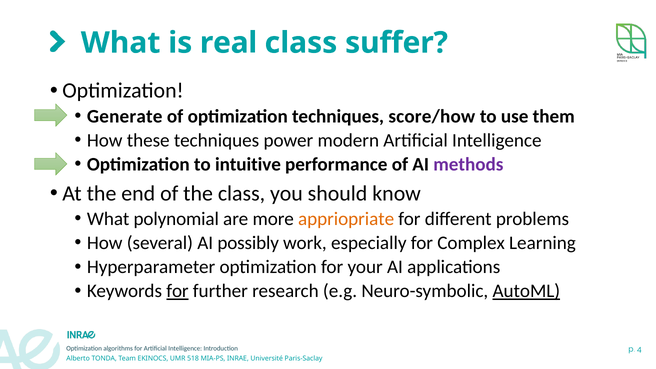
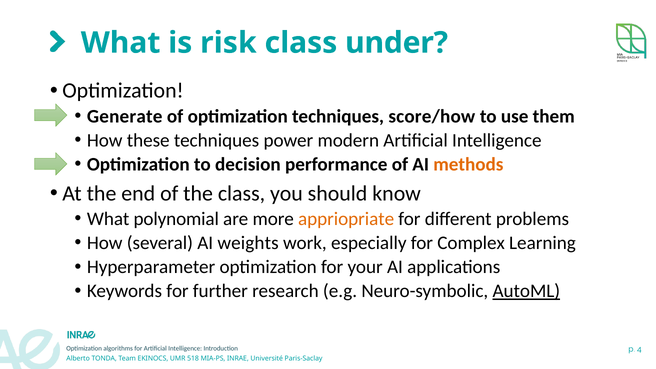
real: real -> risk
suffer: suffer -> under
intuitive: intuitive -> decision
methods colour: purple -> orange
possibly: possibly -> weights
for at (177, 291) underline: present -> none
